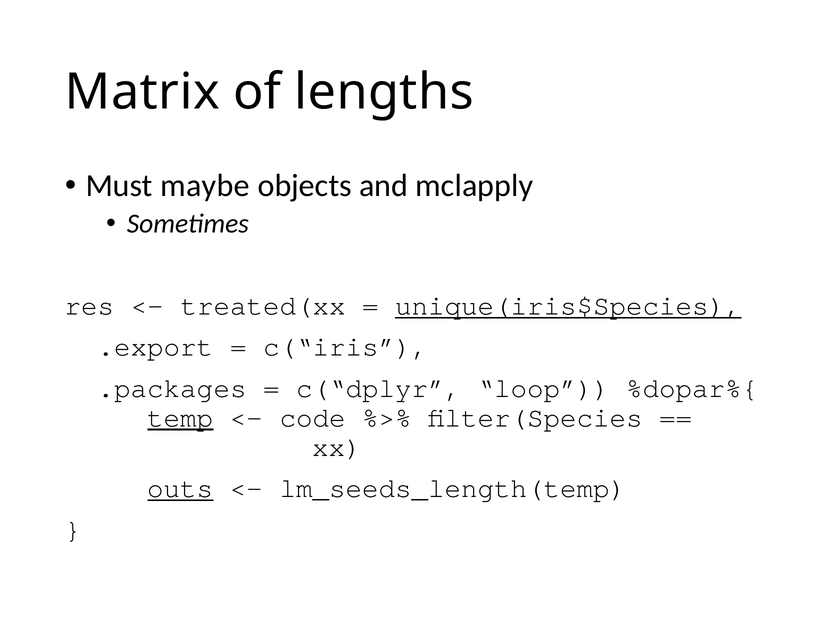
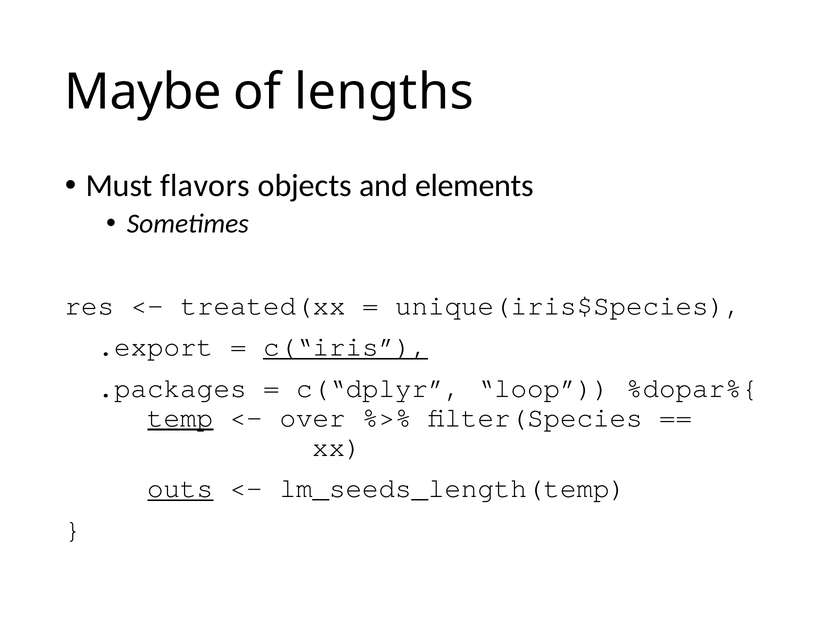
Matrix: Matrix -> Maybe
maybe: maybe -> flavors
mclapply: mclapply -> elements
unique(iris$Species underline: present -> none
c(“iris underline: none -> present
code: code -> over
